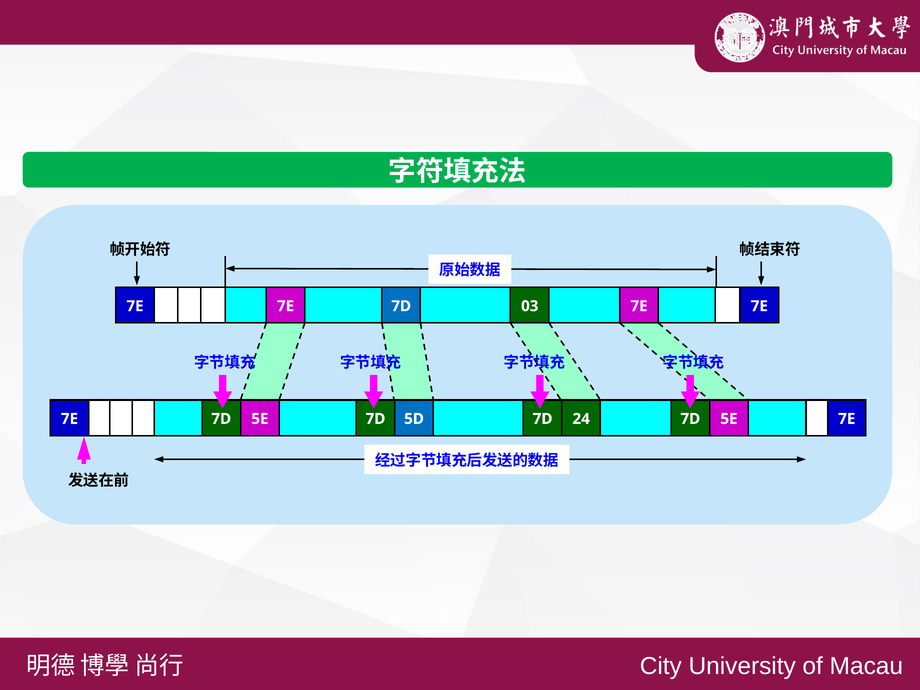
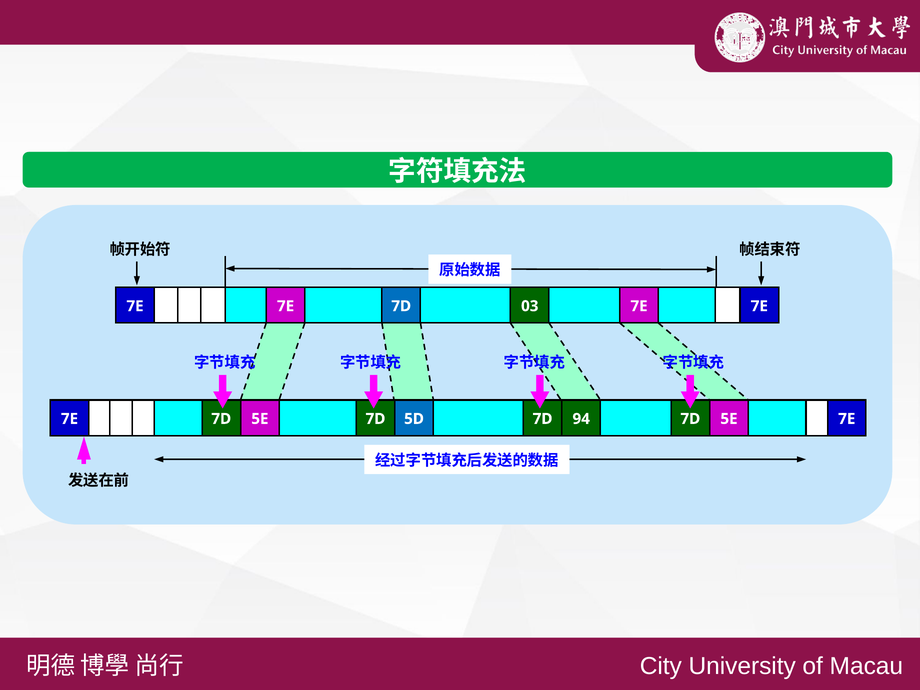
24: 24 -> 94
